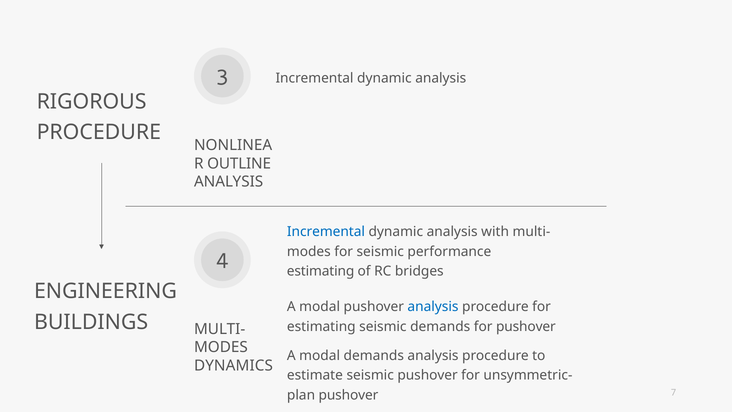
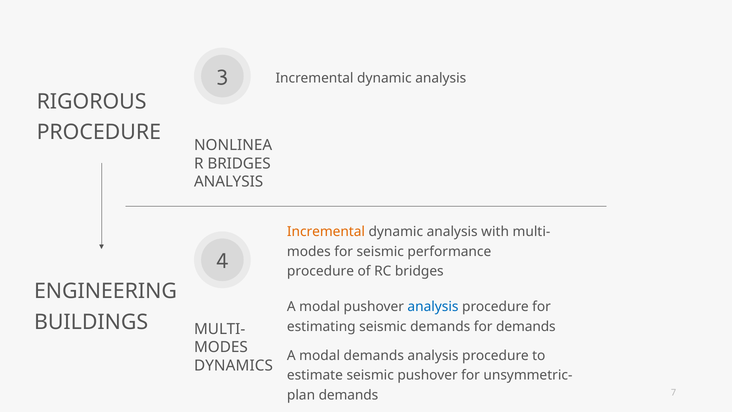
OUTLINE at (239, 163): OUTLINE -> BRIDGES
Incremental at (326, 232) colour: blue -> orange
estimating at (321, 271): estimating -> procedure
for pushover: pushover -> demands
pushover at (348, 395): pushover -> demands
